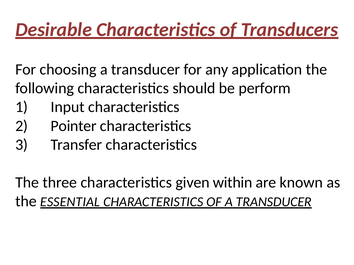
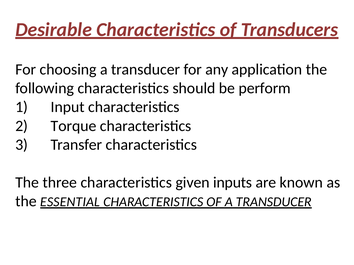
Pointer: Pointer -> Torque
within: within -> inputs
